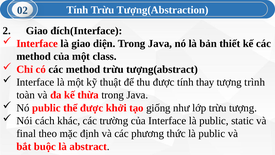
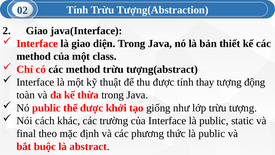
đích(Interface: đích(Interface -> java(Interface
trình: trình -> động
